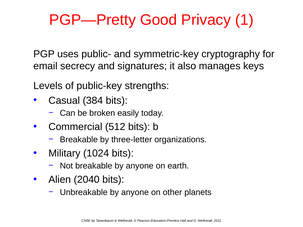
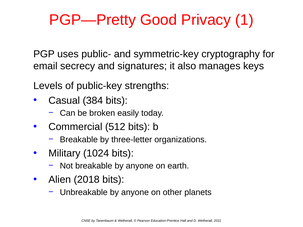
2040: 2040 -> 2018
